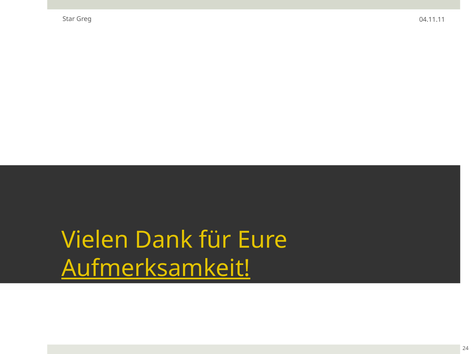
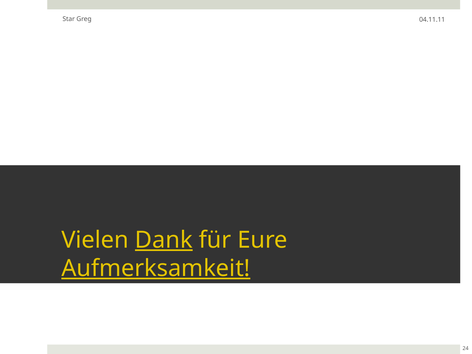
Dank underline: none -> present
